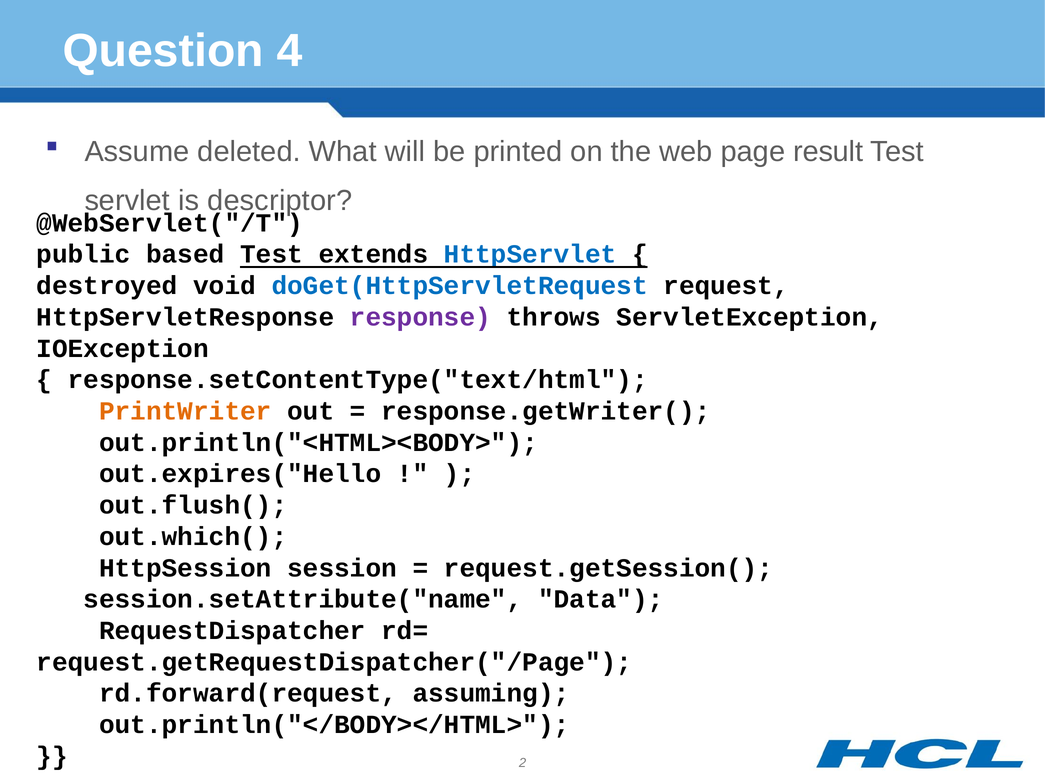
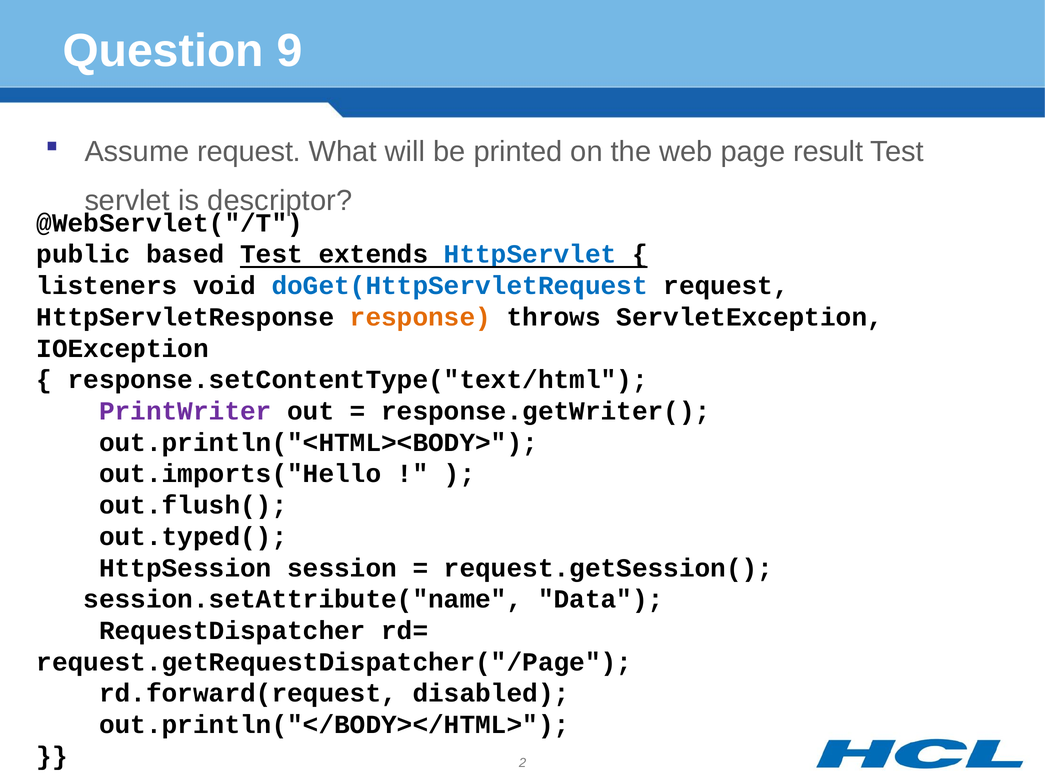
4: 4 -> 9
Assume deleted: deleted -> request
destroyed: destroyed -> listeners
response colour: purple -> orange
PrintWriter colour: orange -> purple
out.expires("Hello: out.expires("Hello -> out.imports("Hello
out.which(: out.which( -> out.typed(
assuming: assuming -> disabled
